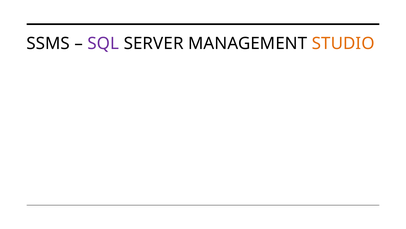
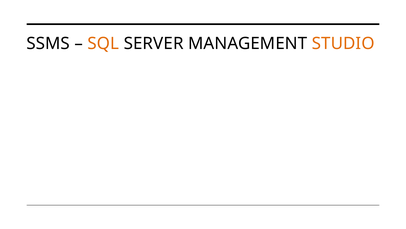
SQL colour: purple -> orange
